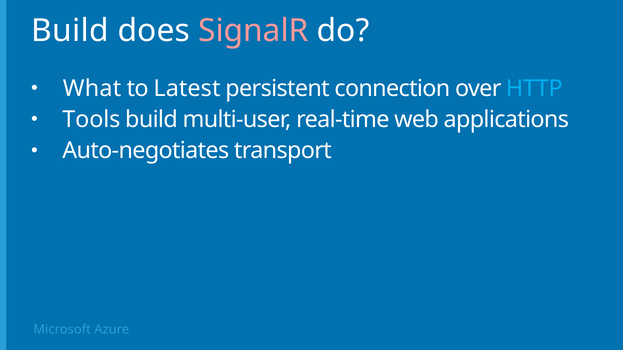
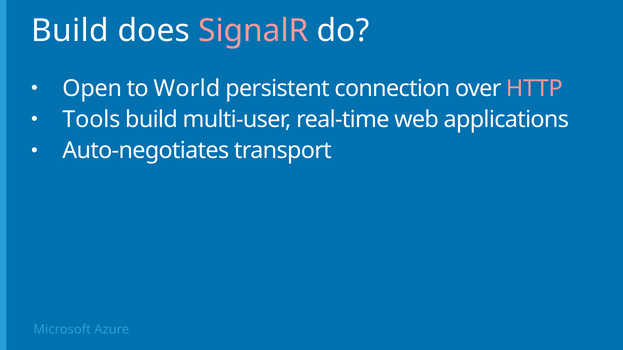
What: What -> Open
Latest: Latest -> World
HTTP colour: light blue -> pink
